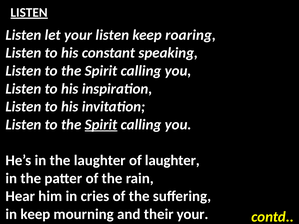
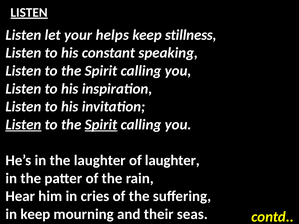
your listen: listen -> helps
roaring: roaring -> stillness
Listen at (23, 125) underline: none -> present
their your: your -> seas
